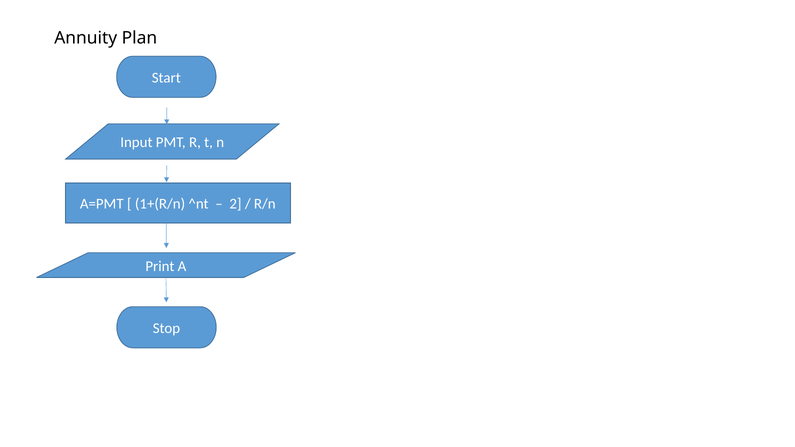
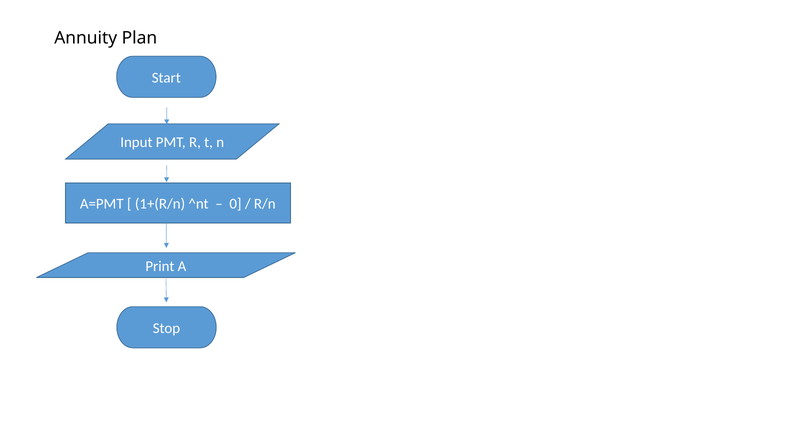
2: 2 -> 0
